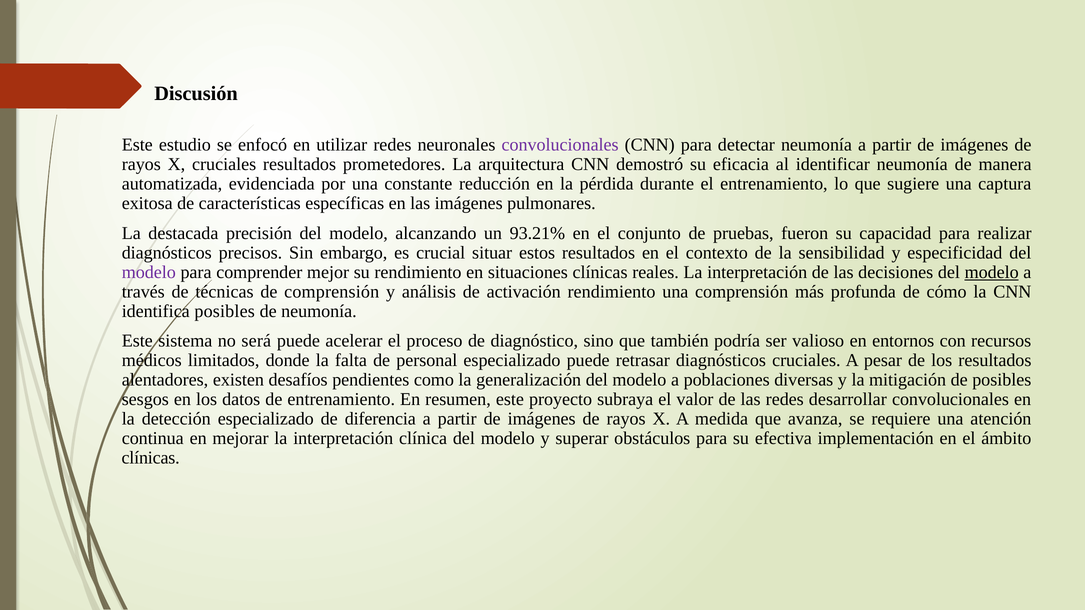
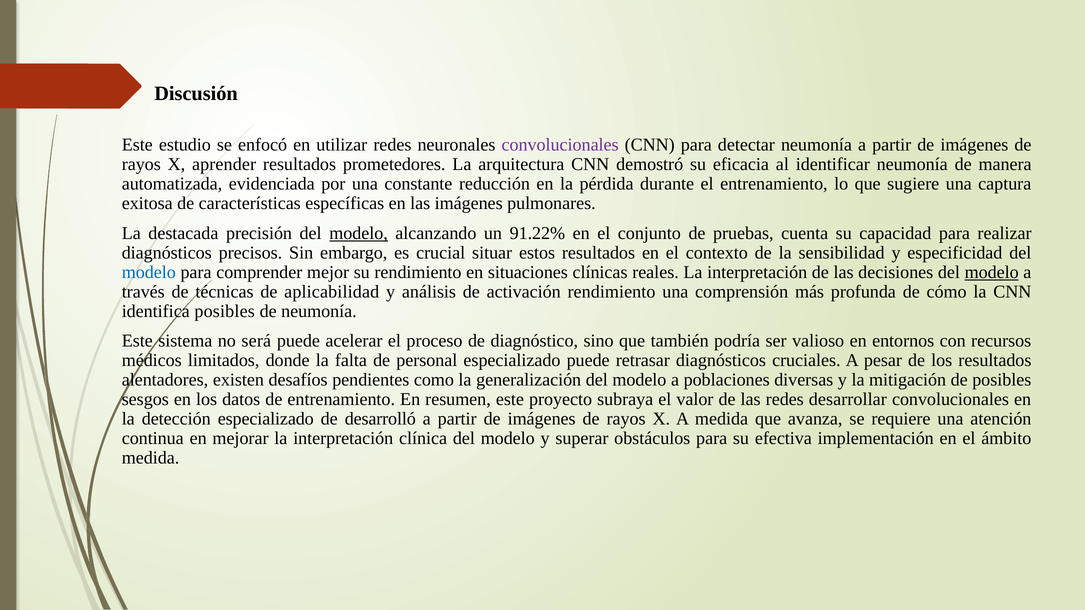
X cruciales: cruciales -> aprender
modelo at (359, 233) underline: none -> present
93.21%: 93.21% -> 91.22%
fueron: fueron -> cuenta
modelo at (149, 272) colour: purple -> blue
de comprensión: comprensión -> aplicabilidad
diferencia: diferencia -> desarrolló
clínicas at (151, 458): clínicas -> medida
